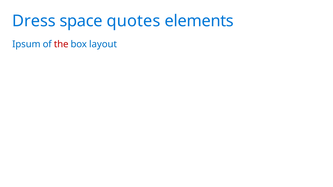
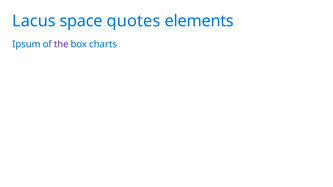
Dress: Dress -> Lacus
the colour: red -> purple
layout: layout -> charts
